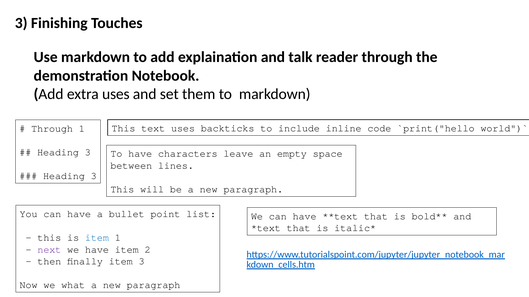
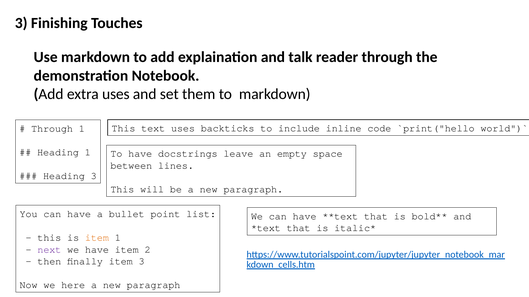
3 at (88, 153): 3 -> 1
characters: characters -> docstrings
item at (97, 238) colour: blue -> orange
what: what -> here
